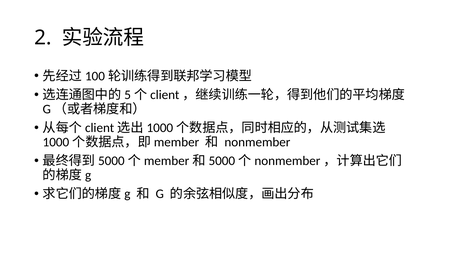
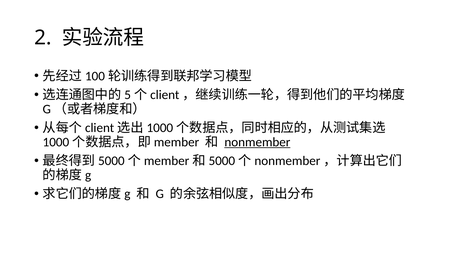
nonmember underline: none -> present
